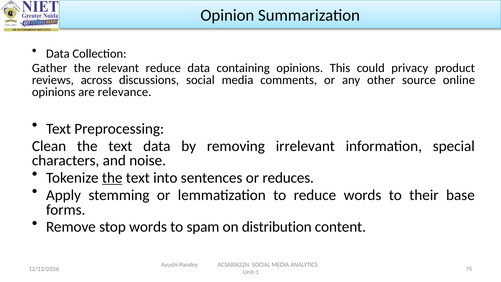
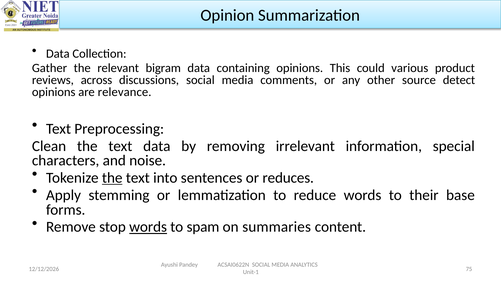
relevant reduce: reduce -> bigram
privacy: privacy -> various
online: online -> detect
words at (148, 227) underline: none -> present
distribution: distribution -> summaries
